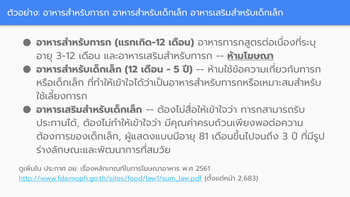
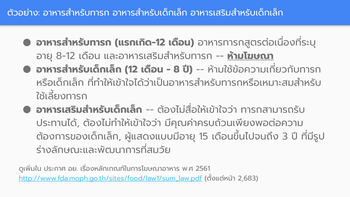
3-12: 3-12 -> 8-12
5: 5 -> 8
81: 81 -> 15
